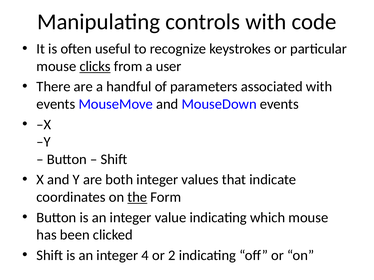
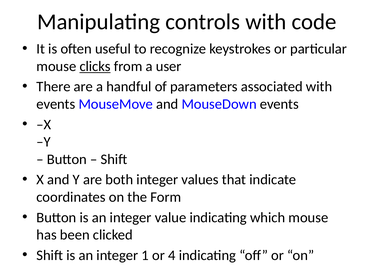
the underline: present -> none
4: 4 -> 1
2: 2 -> 4
